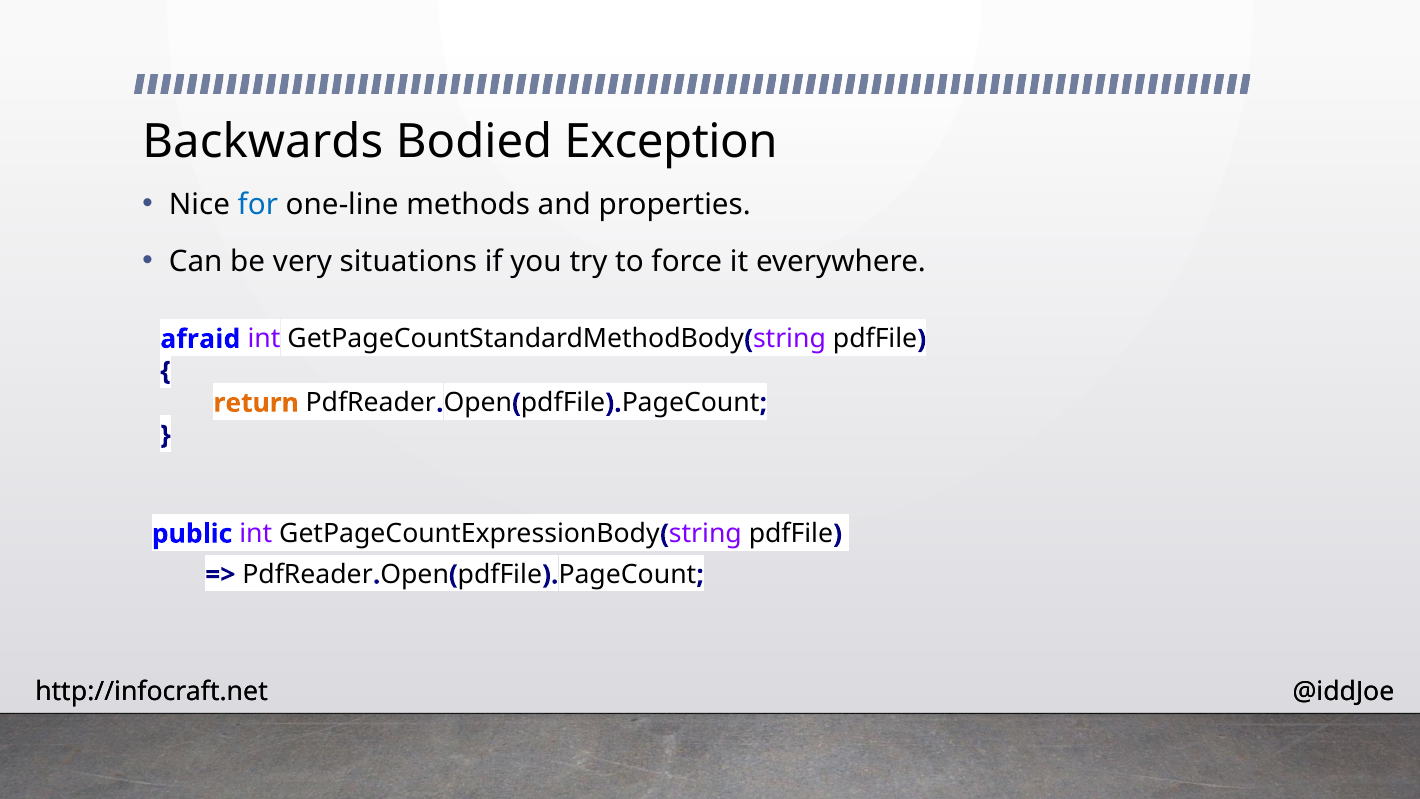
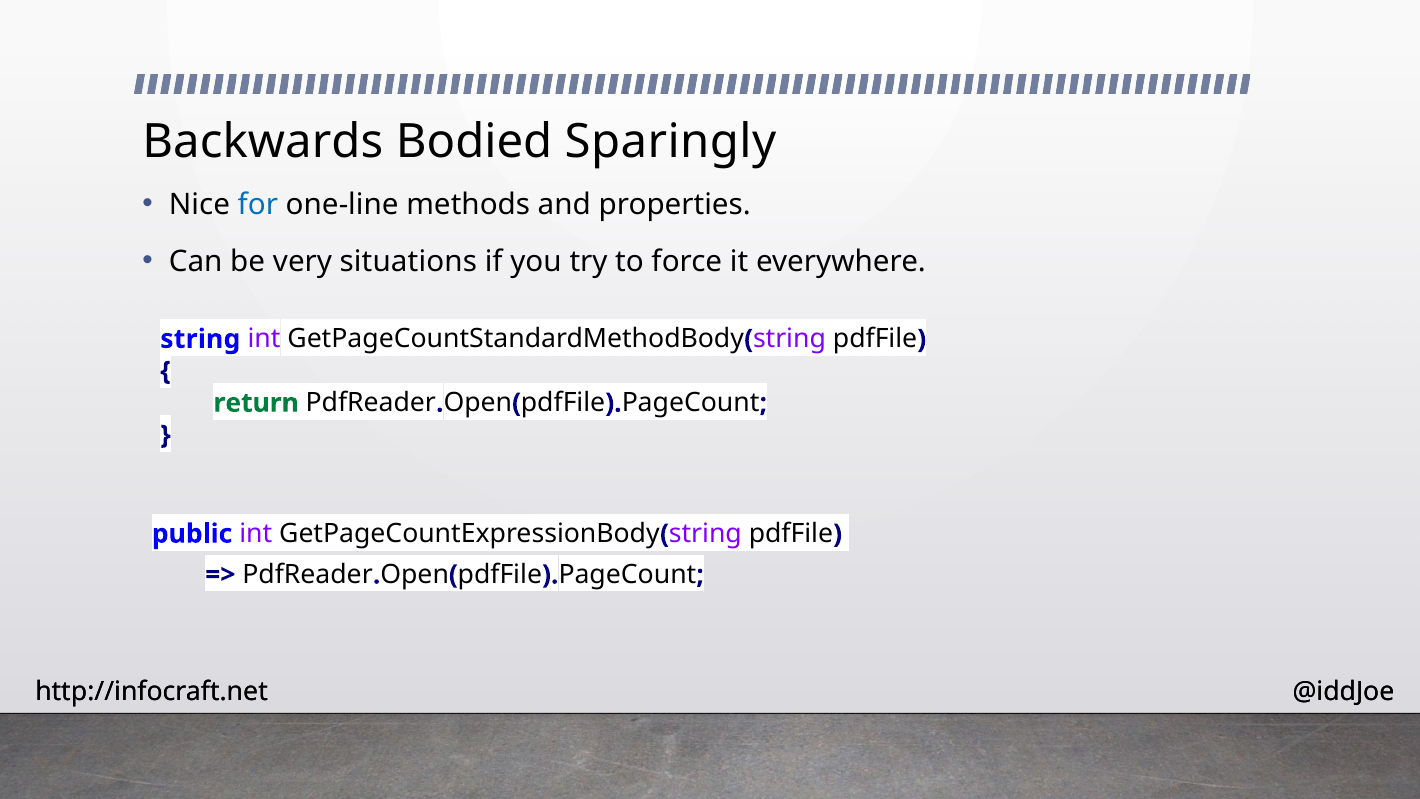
Exception: Exception -> Sparingly
afraid at (200, 339): afraid -> string
return colour: orange -> green
